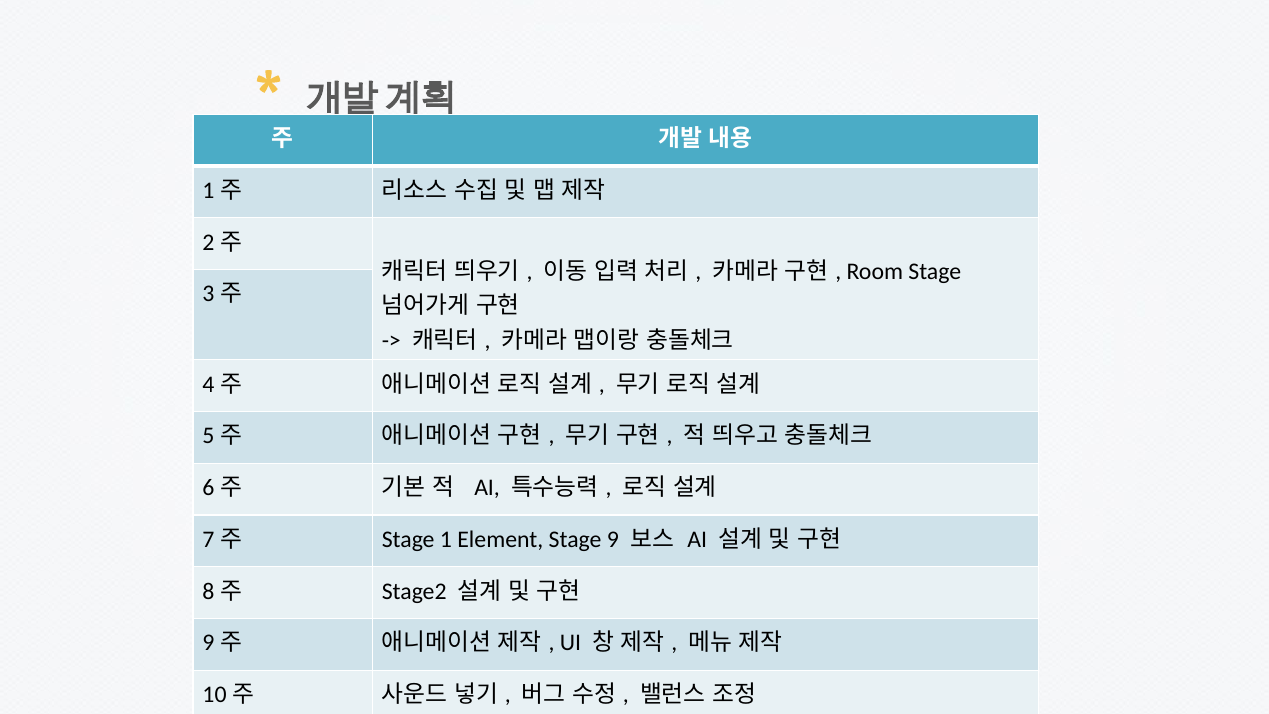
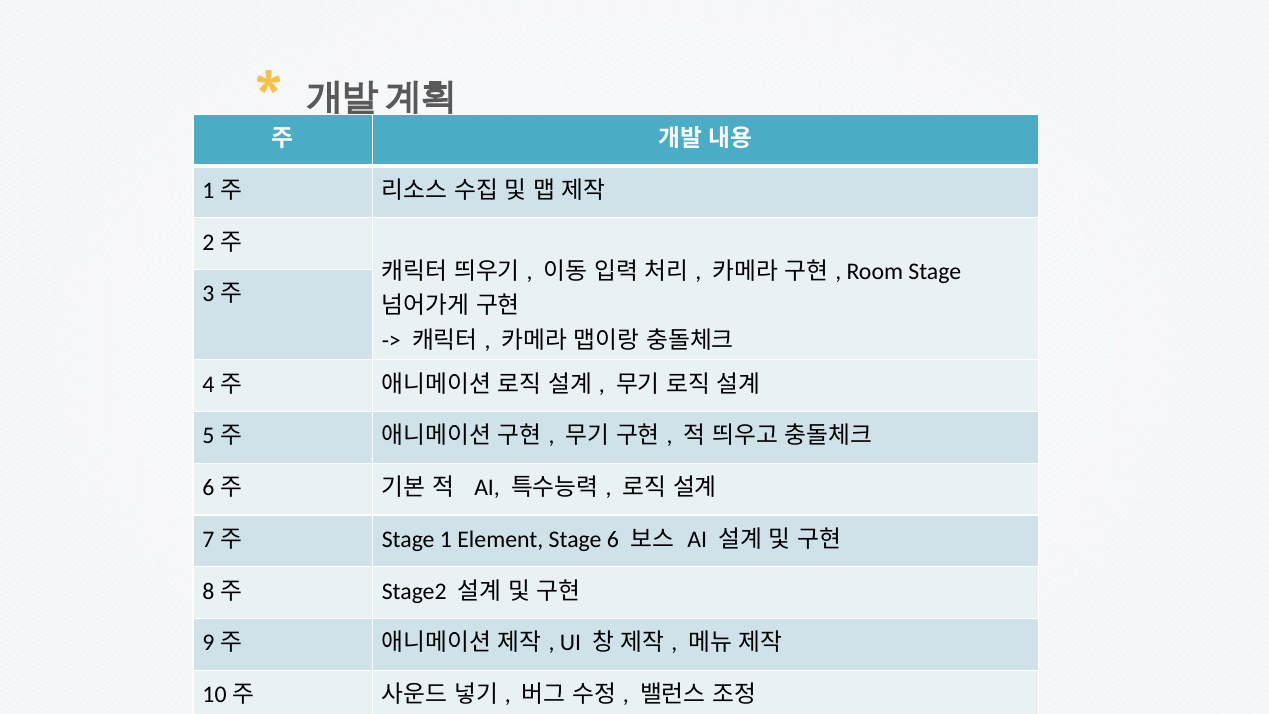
9: 9 -> 6
